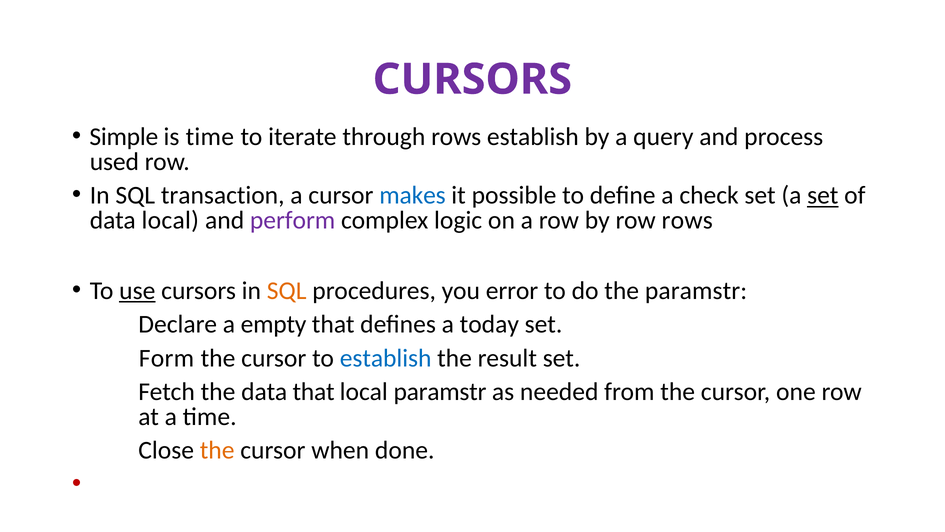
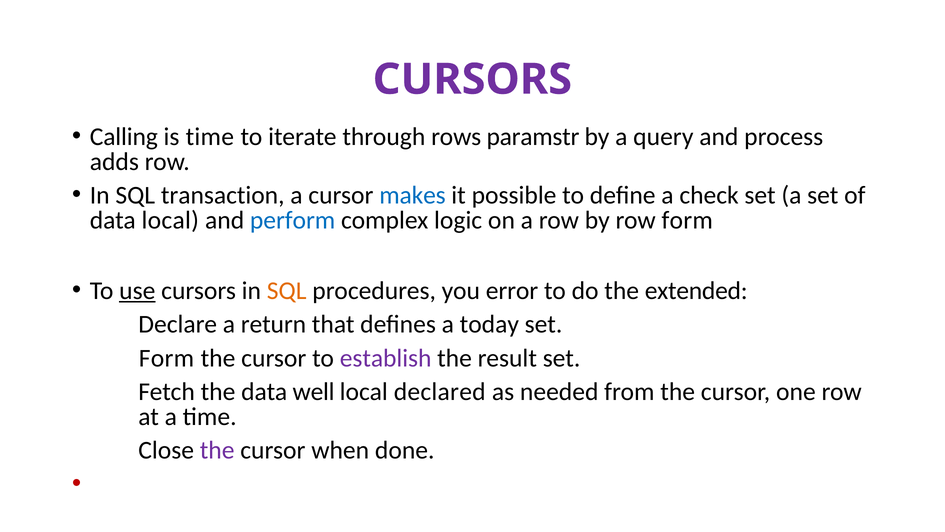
Simple: Simple -> Calling
rows establish: establish -> paramstr
used: used -> adds
set at (823, 195) underline: present -> none
perform colour: purple -> blue
row rows: rows -> form
the paramstr: paramstr -> extended
empty: empty -> return
establish at (386, 358) colour: blue -> purple
data that: that -> well
local paramstr: paramstr -> declared
the at (217, 450) colour: orange -> purple
